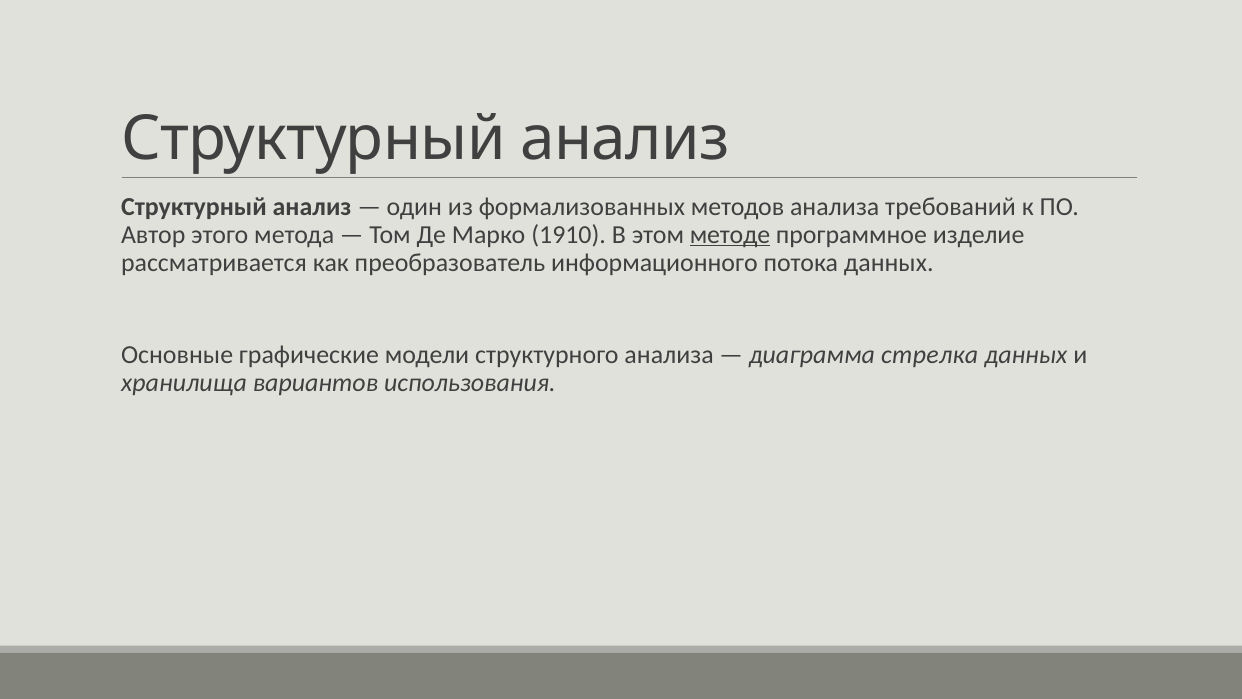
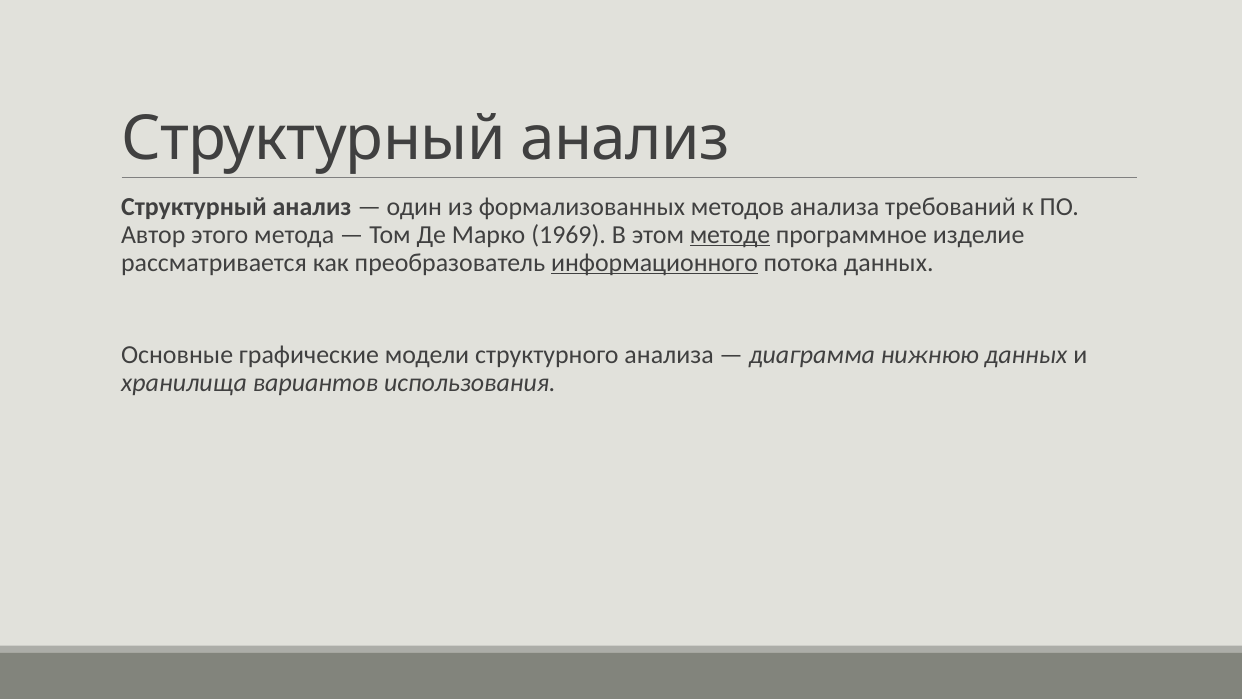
1910: 1910 -> 1969
информационного underline: none -> present
стрелка: стрелка -> нижнюю
